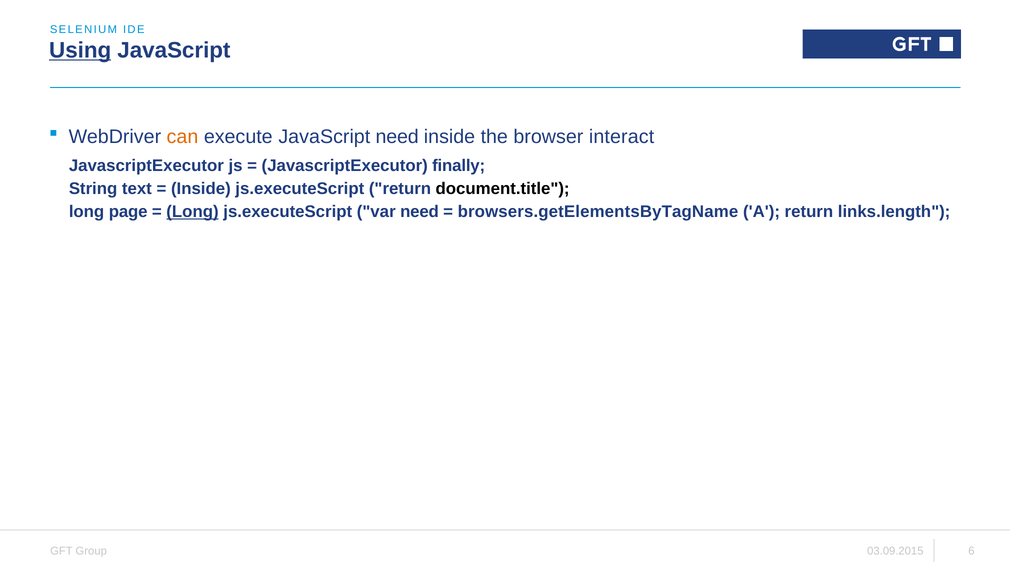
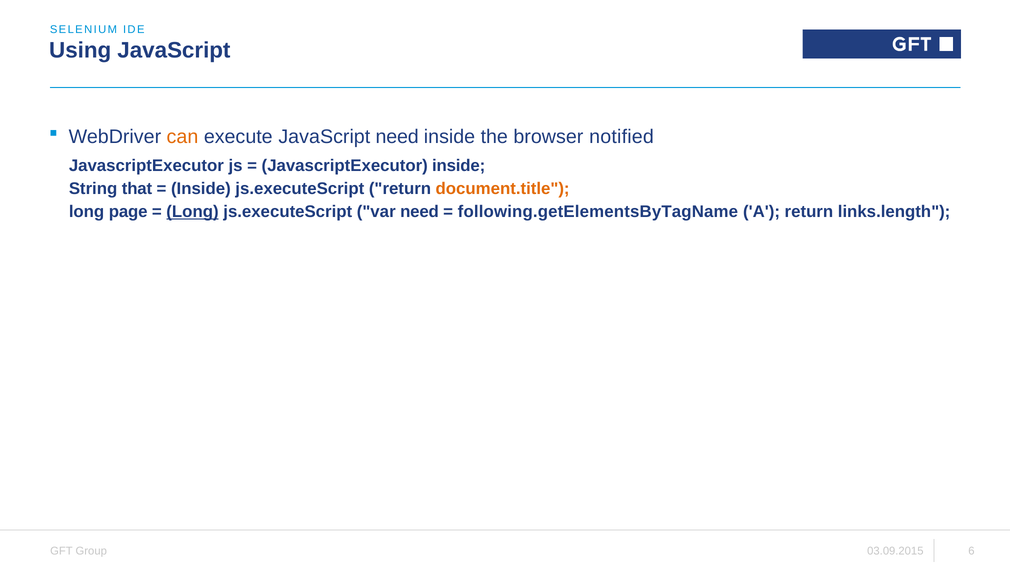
Using underline: present -> none
interact: interact -> notified
JavascriptExecutor finally: finally -> inside
text: text -> that
document.title colour: black -> orange
browsers.getElementsByTagName: browsers.getElementsByTagName -> following.getElementsByTagName
